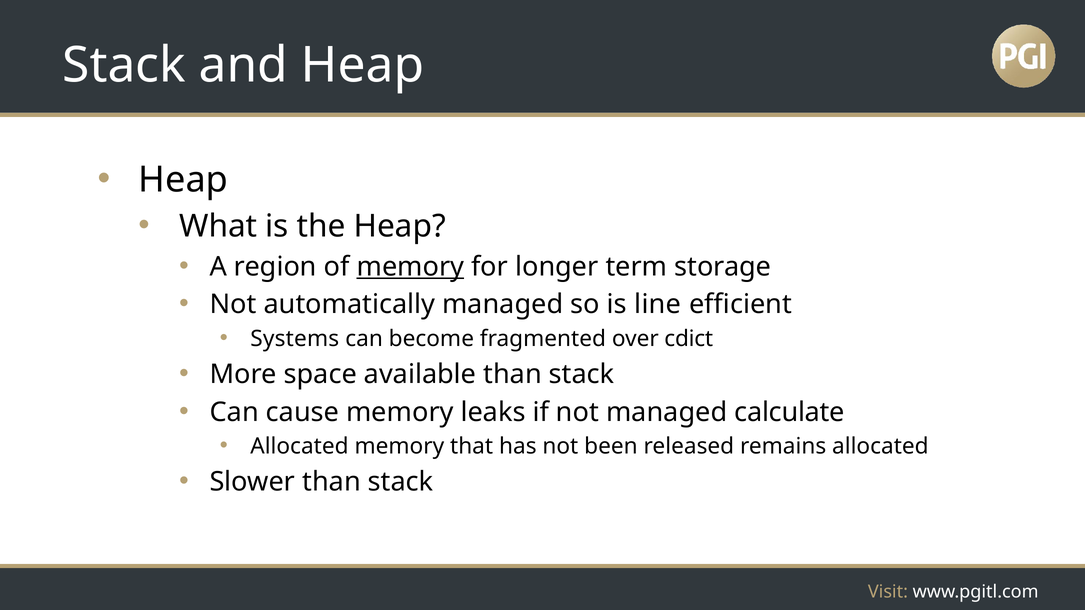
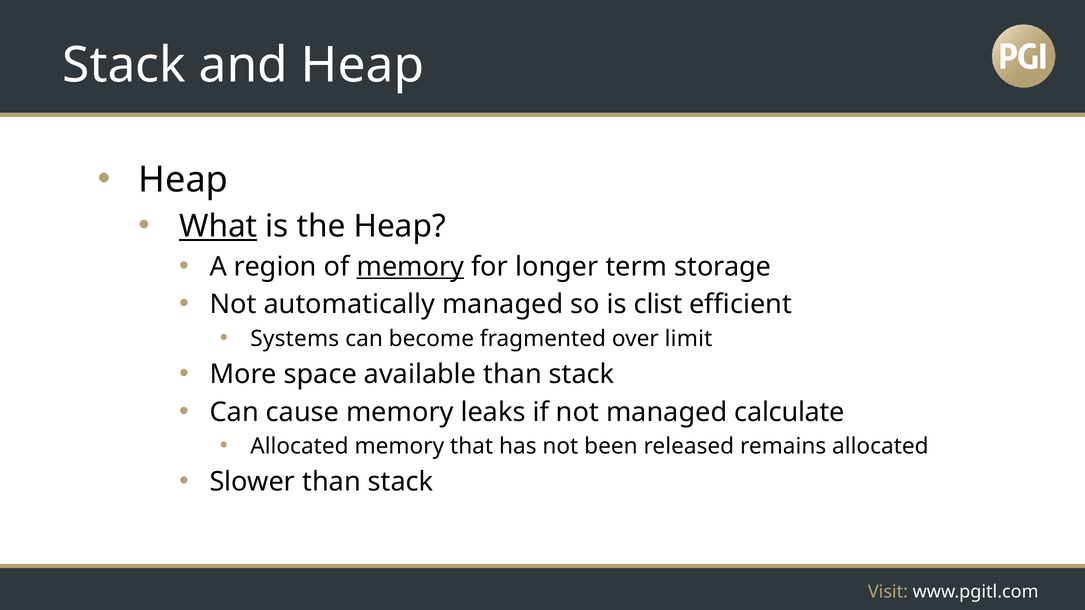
What underline: none -> present
line: line -> clist
cdict: cdict -> limit
